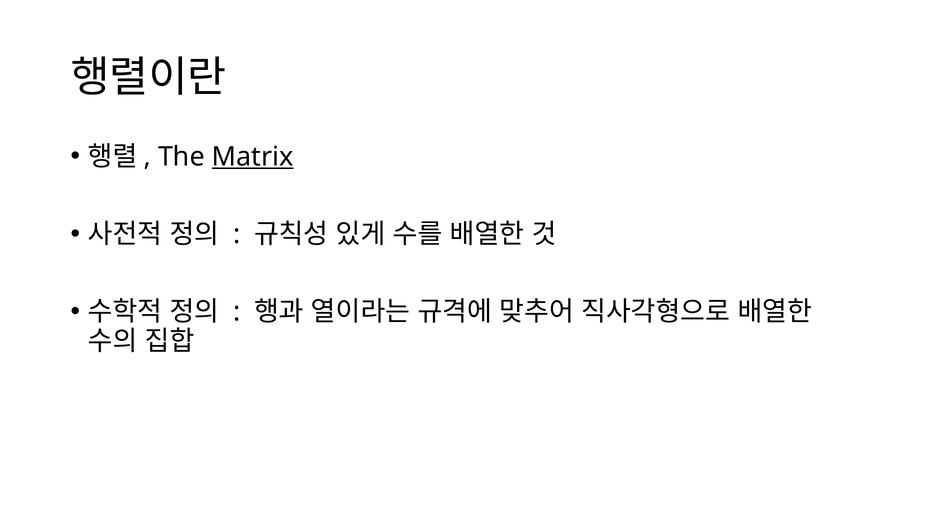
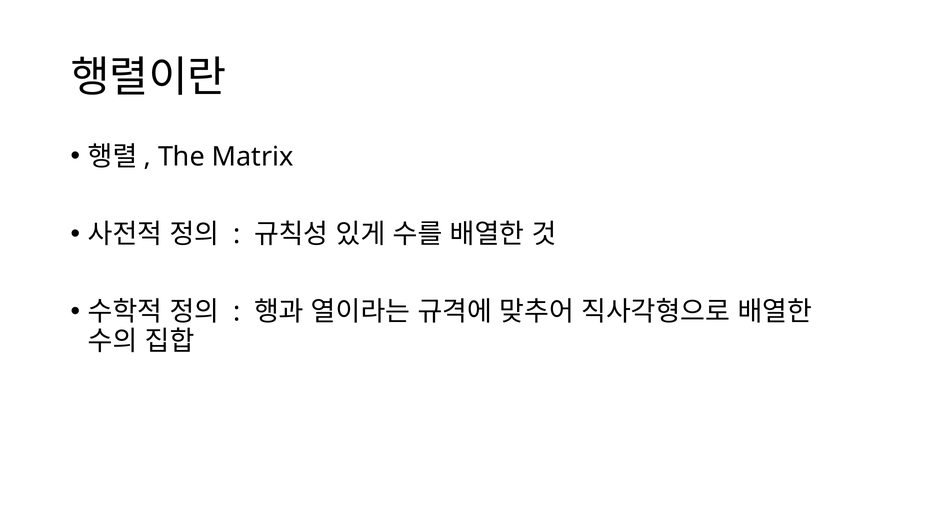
Matrix underline: present -> none
